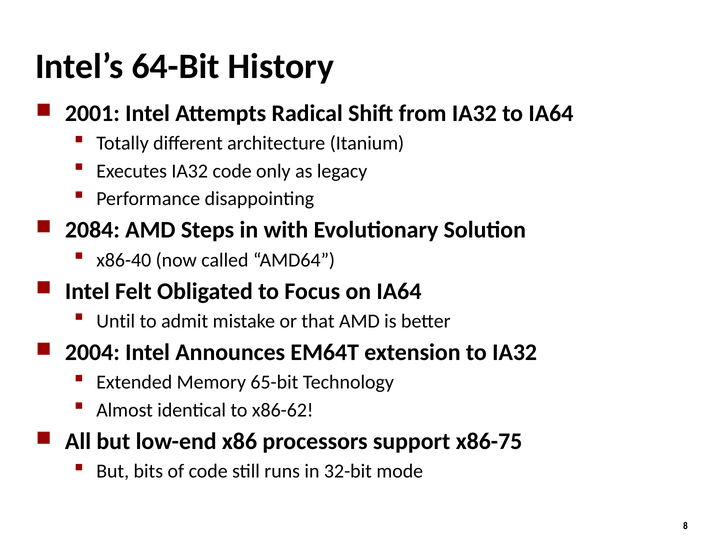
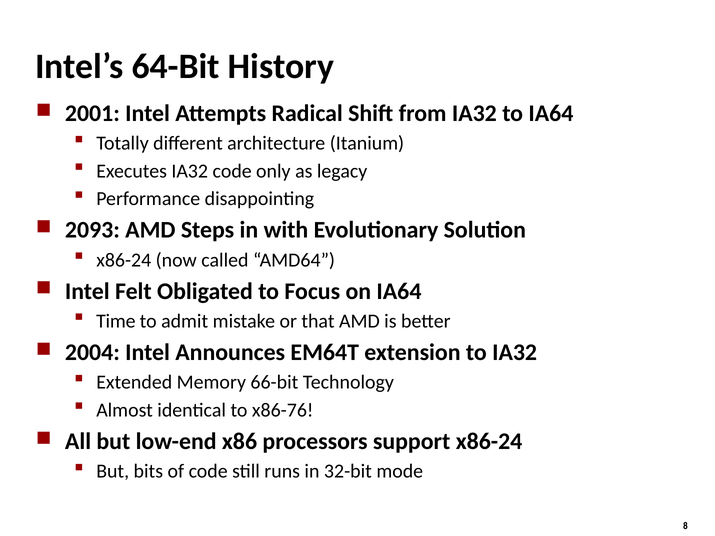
2084: 2084 -> 2093
x86-40 at (124, 260): x86-40 -> x86-24
Until: Until -> Time
65-bit: 65-bit -> 66-bit
x86-62: x86-62 -> x86-76
support x86-75: x86-75 -> x86-24
